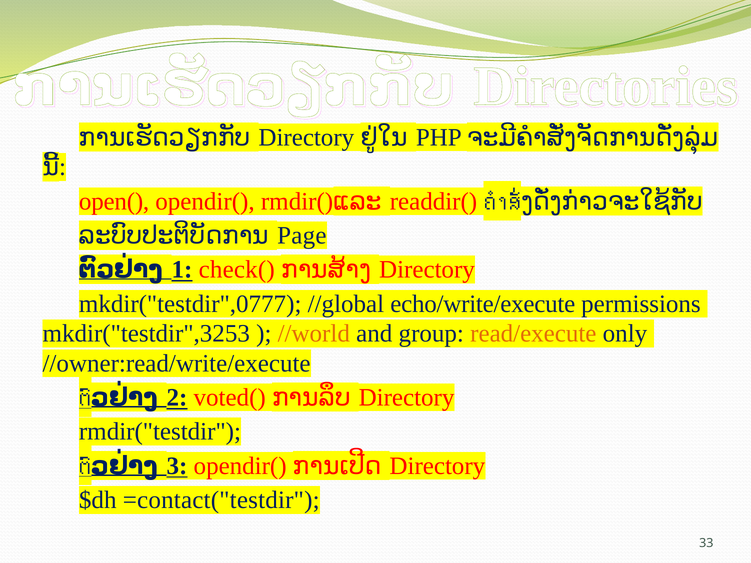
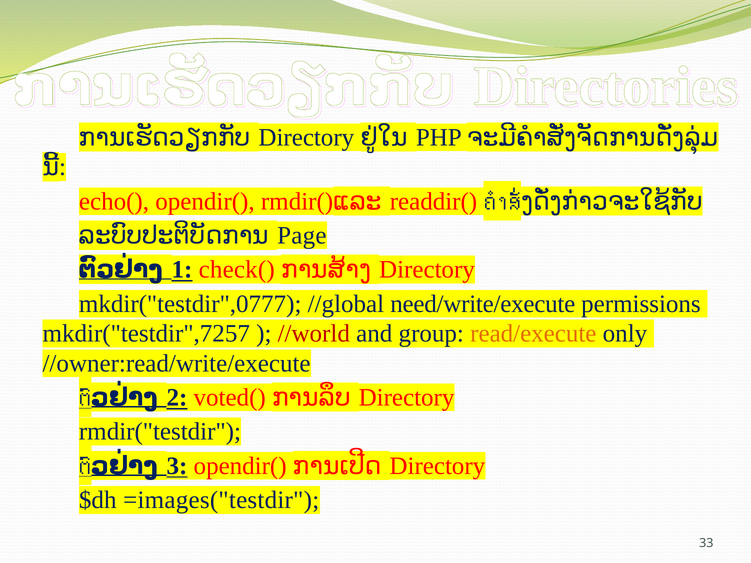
open(: open( -> echo(
echo/write/execute: echo/write/execute -> need/write/execute
mkdir("testdir",3253: mkdir("testdir",3253 -> mkdir("testdir",7257
//world colour: orange -> red
=contact("testdir: =contact("testdir -> =images("testdir
